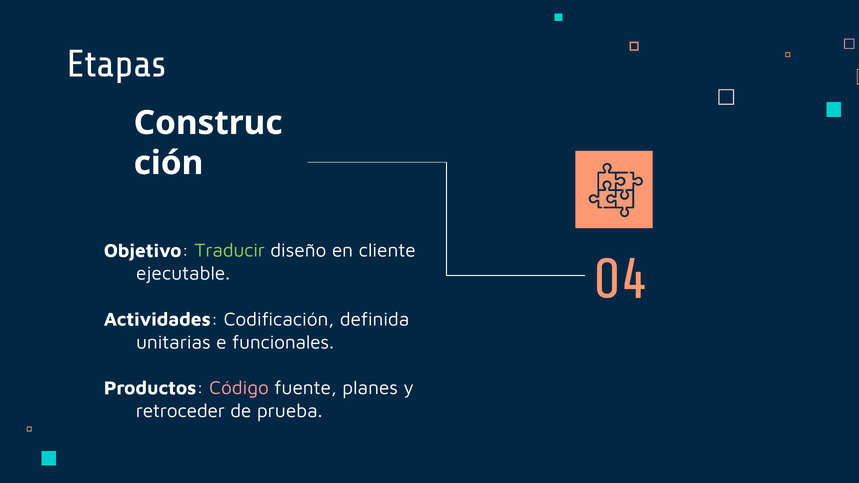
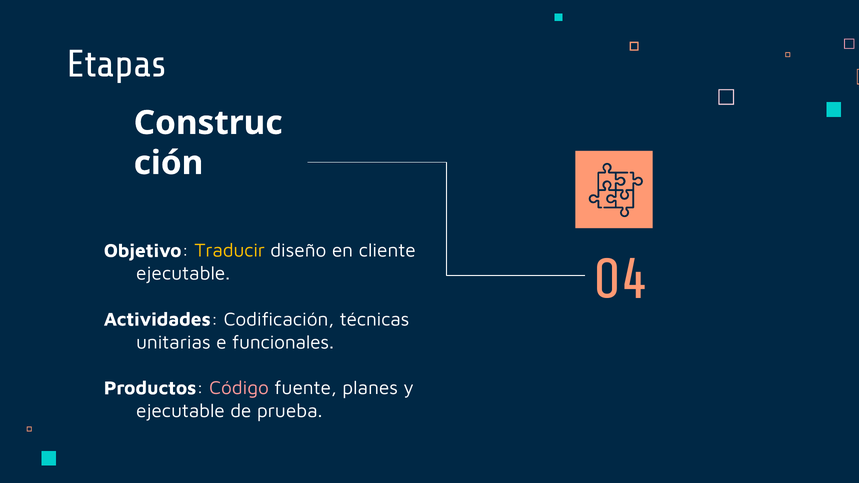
Traducir colour: light green -> yellow
definida: definida -> técnicas
retroceder at (180, 411): retroceder -> ejecutable
